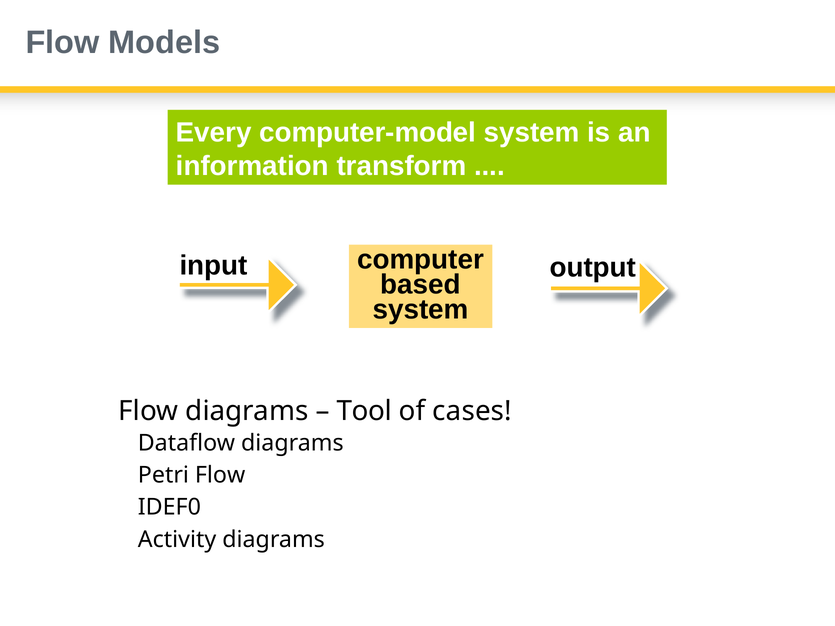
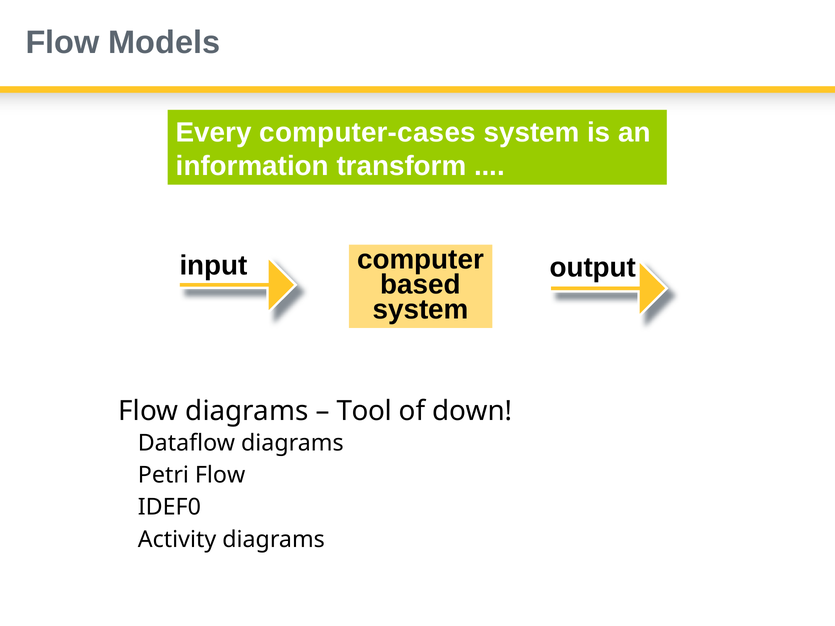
computer-model: computer-model -> computer-cases
cases: cases -> down
